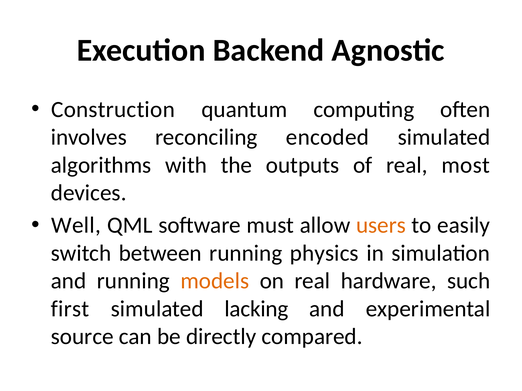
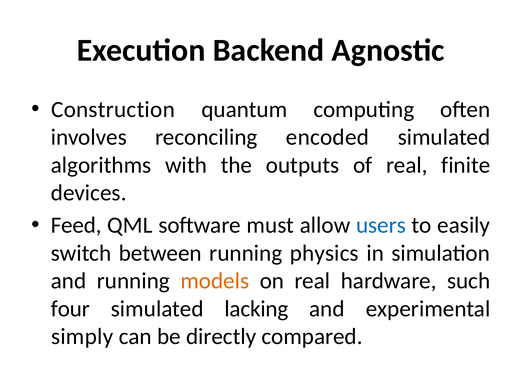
most: most -> finite
Well: Well -> Feed
users colour: orange -> blue
first: first -> four
source: source -> simply
